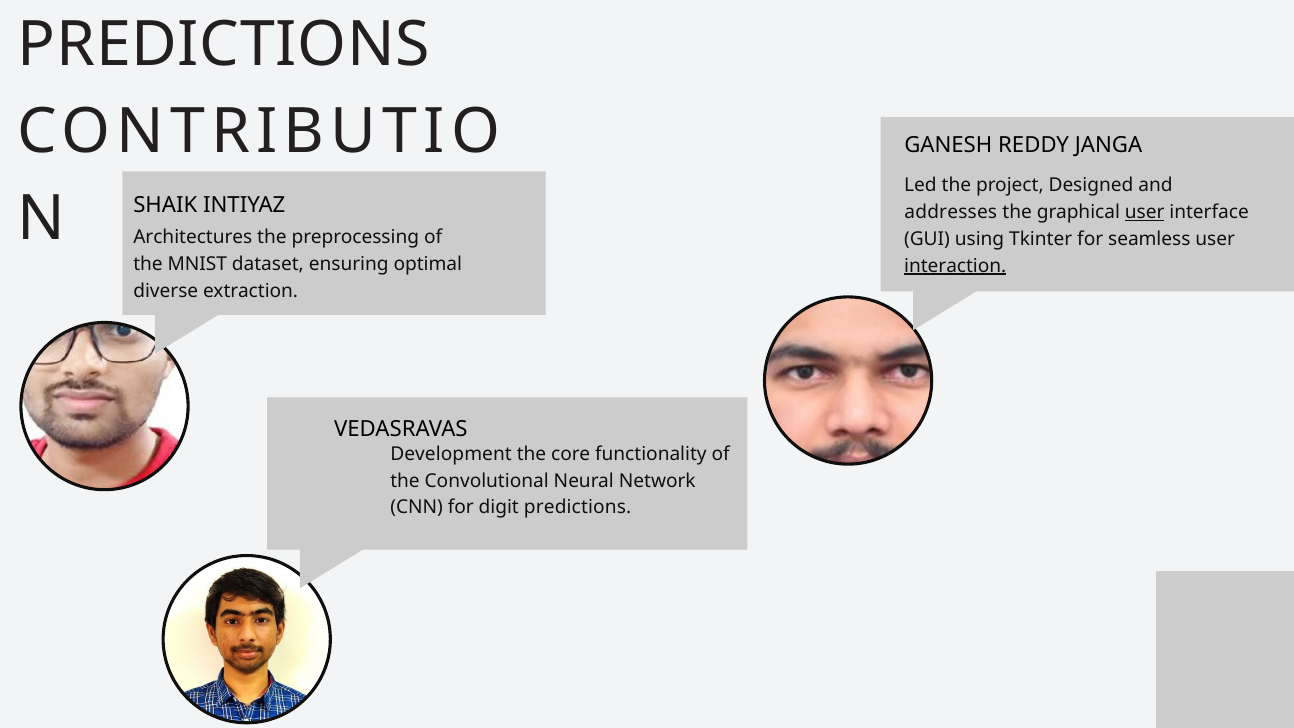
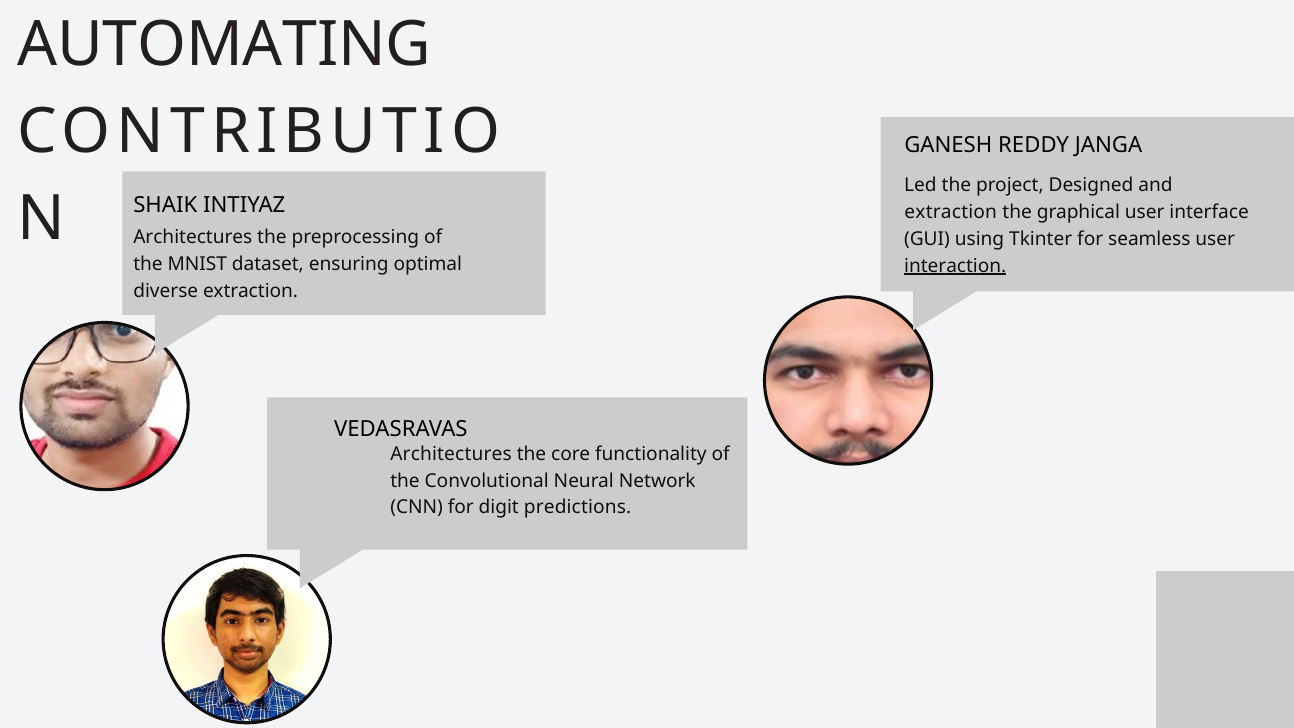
PREDICTIONS at (224, 45): PREDICTIONS -> AUTOMATING
addresses at (951, 212): addresses -> extraction
user at (1145, 212) underline: present -> none
Development at (451, 454): Development -> Architectures
